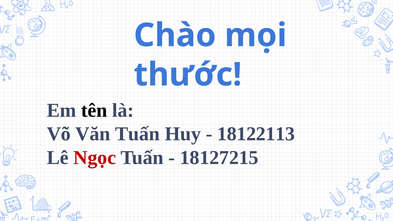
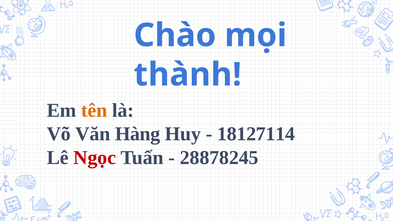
thước: thước -> thành
tên colour: black -> orange
Văn Tuấn: Tuấn -> Hàng
18122113: 18122113 -> 18127114
18127215: 18127215 -> 28878245
